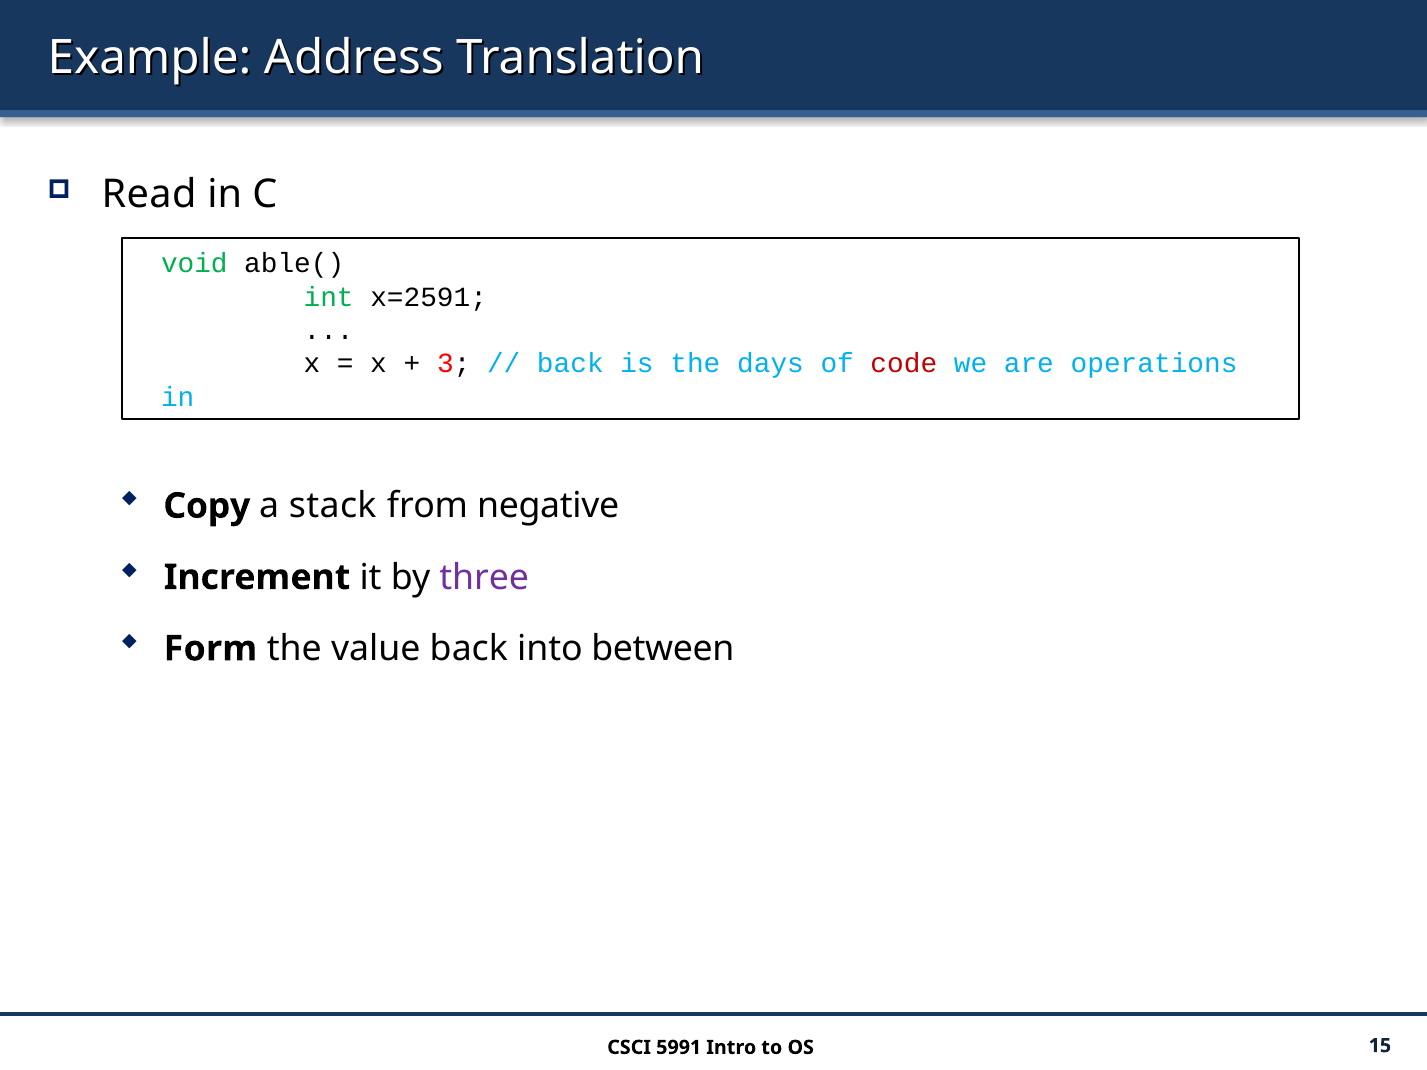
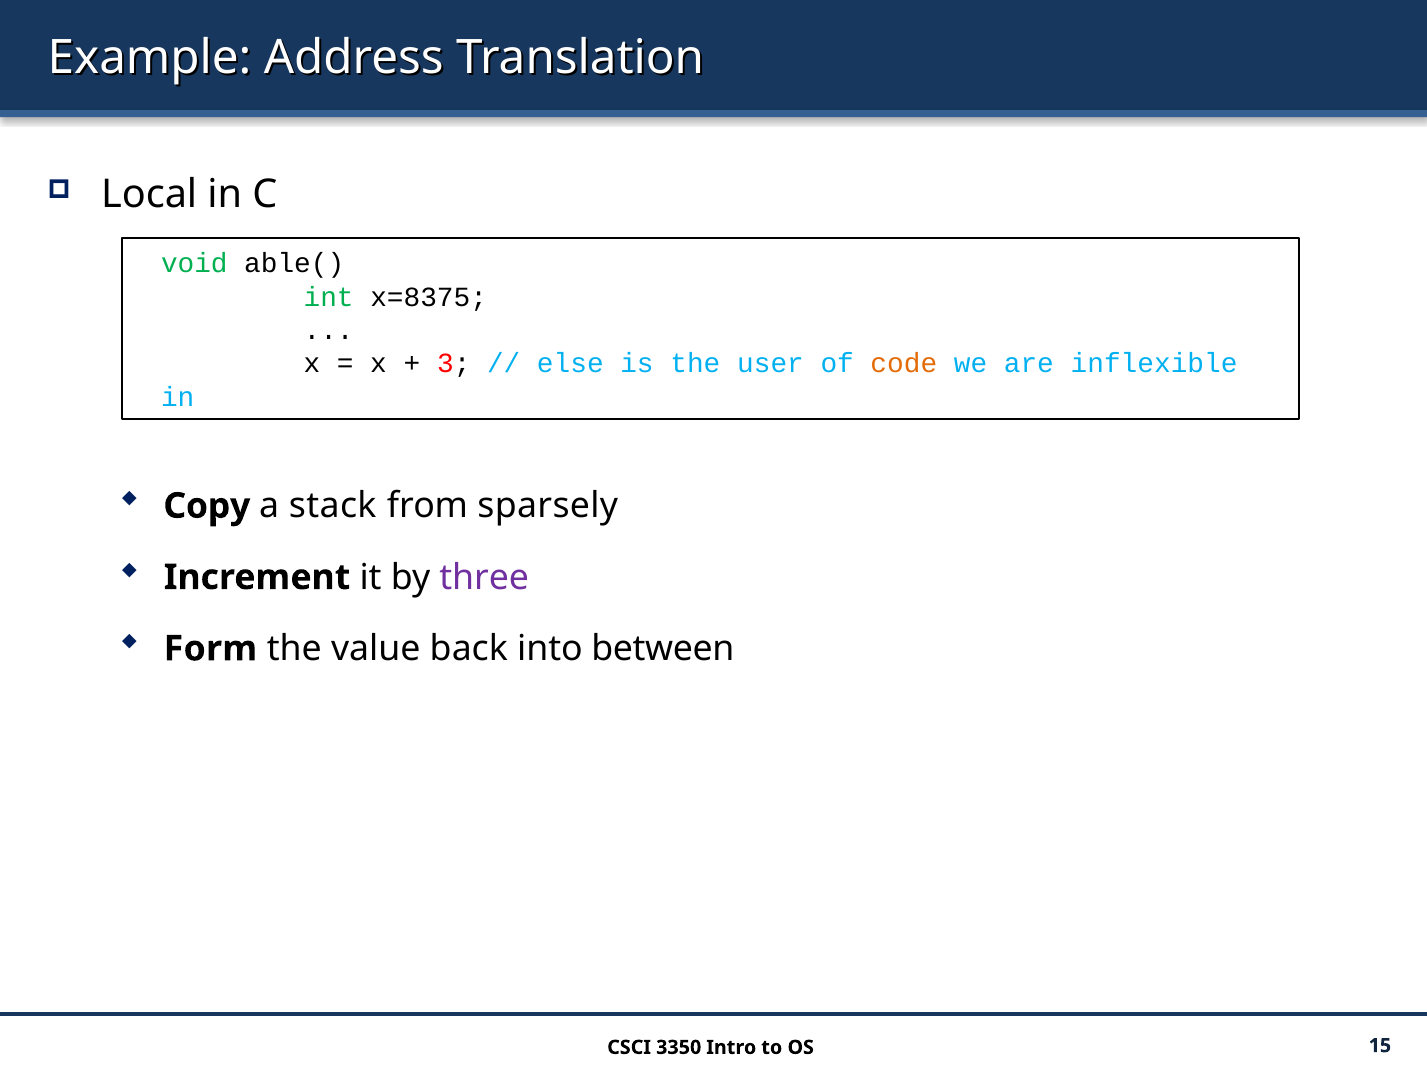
Read: Read -> Local
x=2591: x=2591 -> x=8375
back at (570, 364): back -> else
days: days -> user
code at (904, 364) colour: red -> orange
operations: operations -> inflexible
negative: negative -> sparsely
5991: 5991 -> 3350
